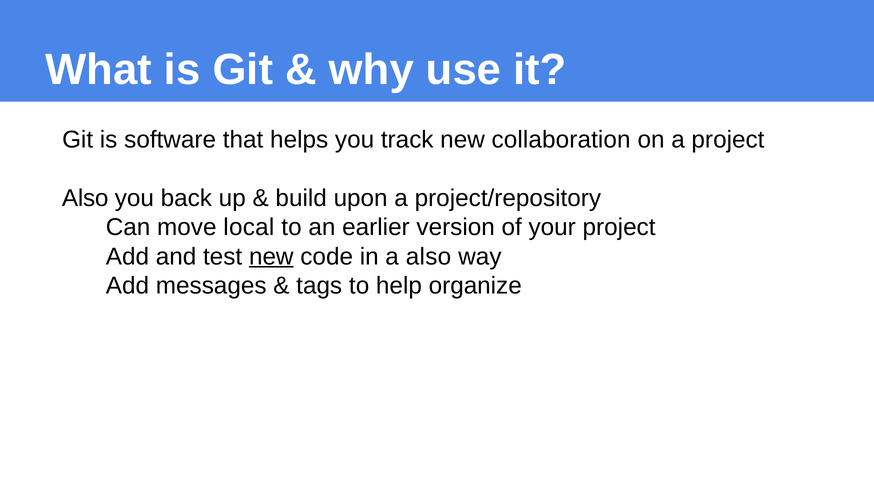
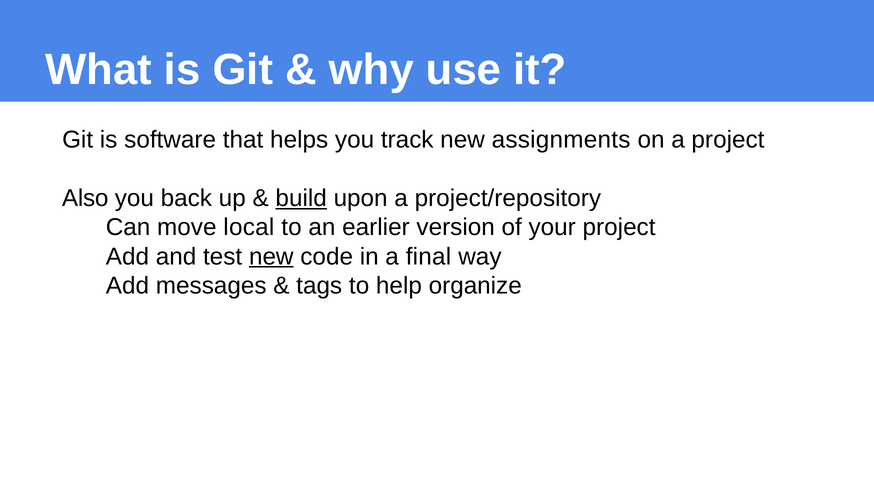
collaboration: collaboration -> assignments
build underline: none -> present
a also: also -> final
